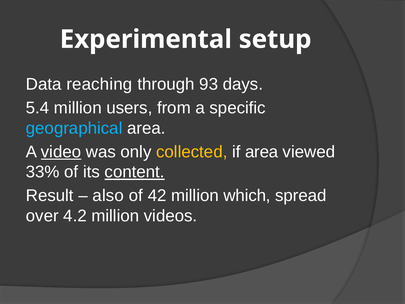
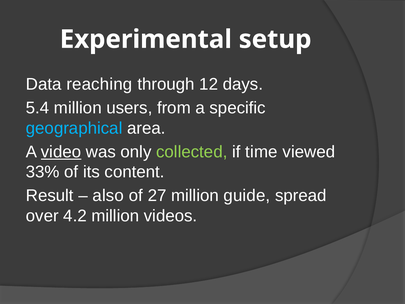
93: 93 -> 12
collected colour: yellow -> light green
if area: area -> time
content underline: present -> none
42: 42 -> 27
which: which -> guide
